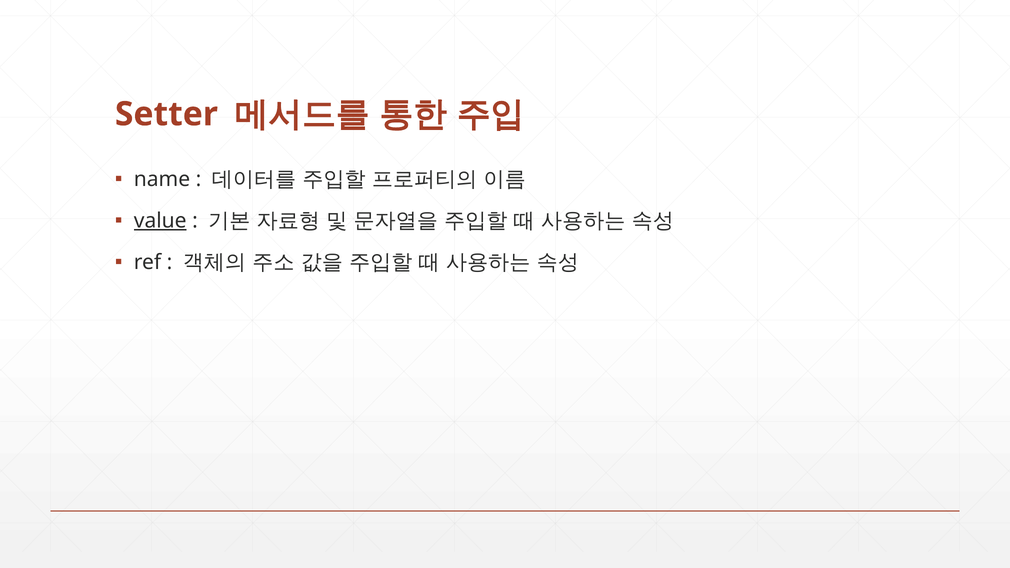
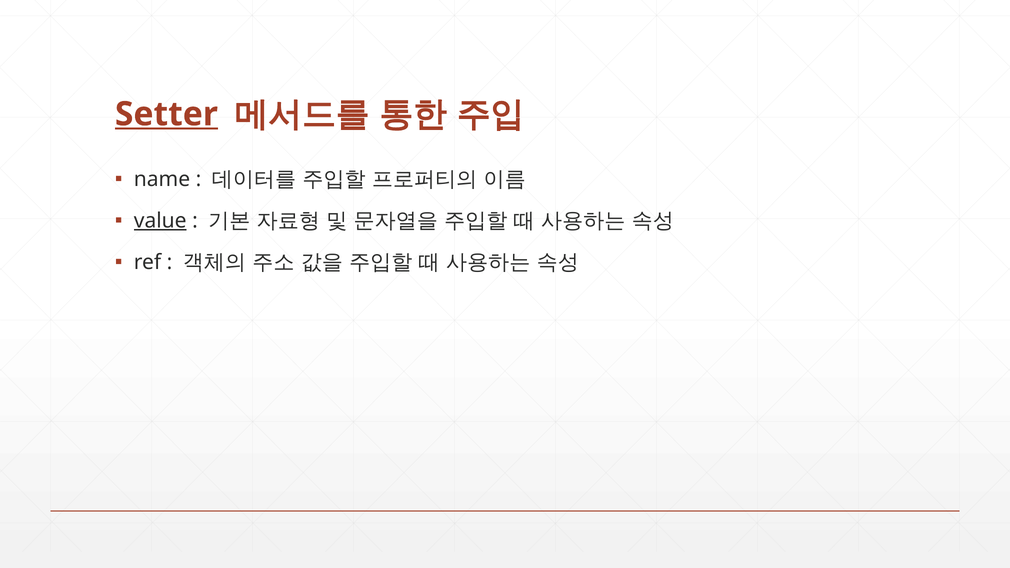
Setter underline: none -> present
